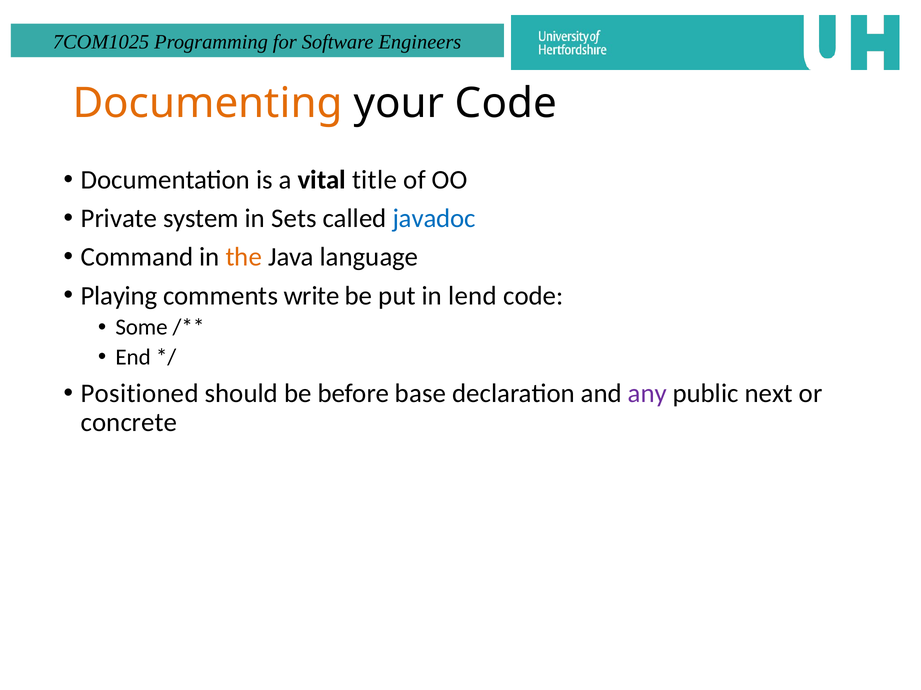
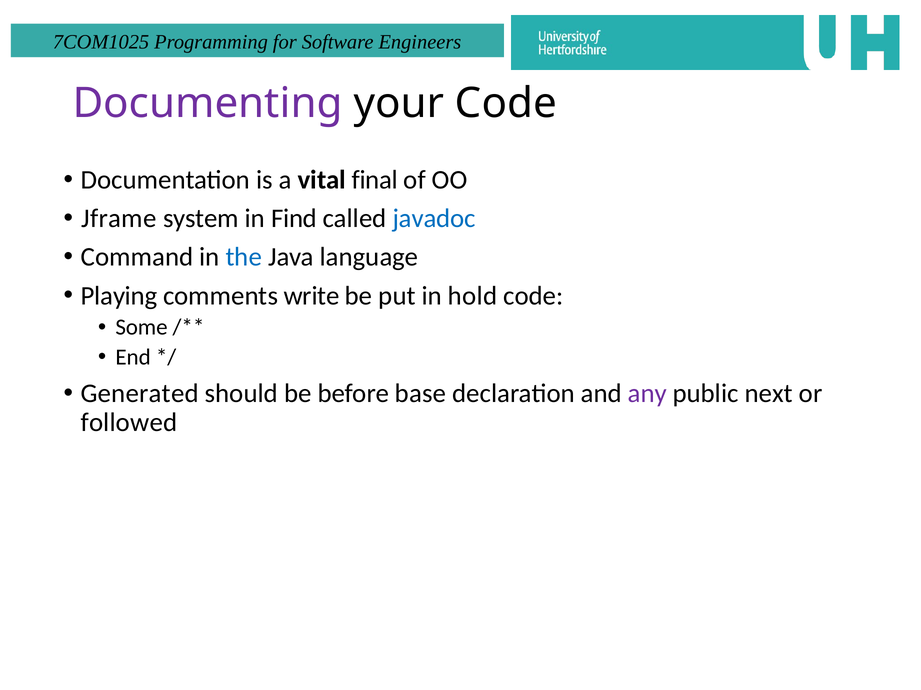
Documenting colour: orange -> purple
title: title -> final
Private: Private -> Jframe
Sets: Sets -> Find
the colour: orange -> blue
lend: lend -> hold
Positioned: Positioned -> Generated
concrete: concrete -> followed
